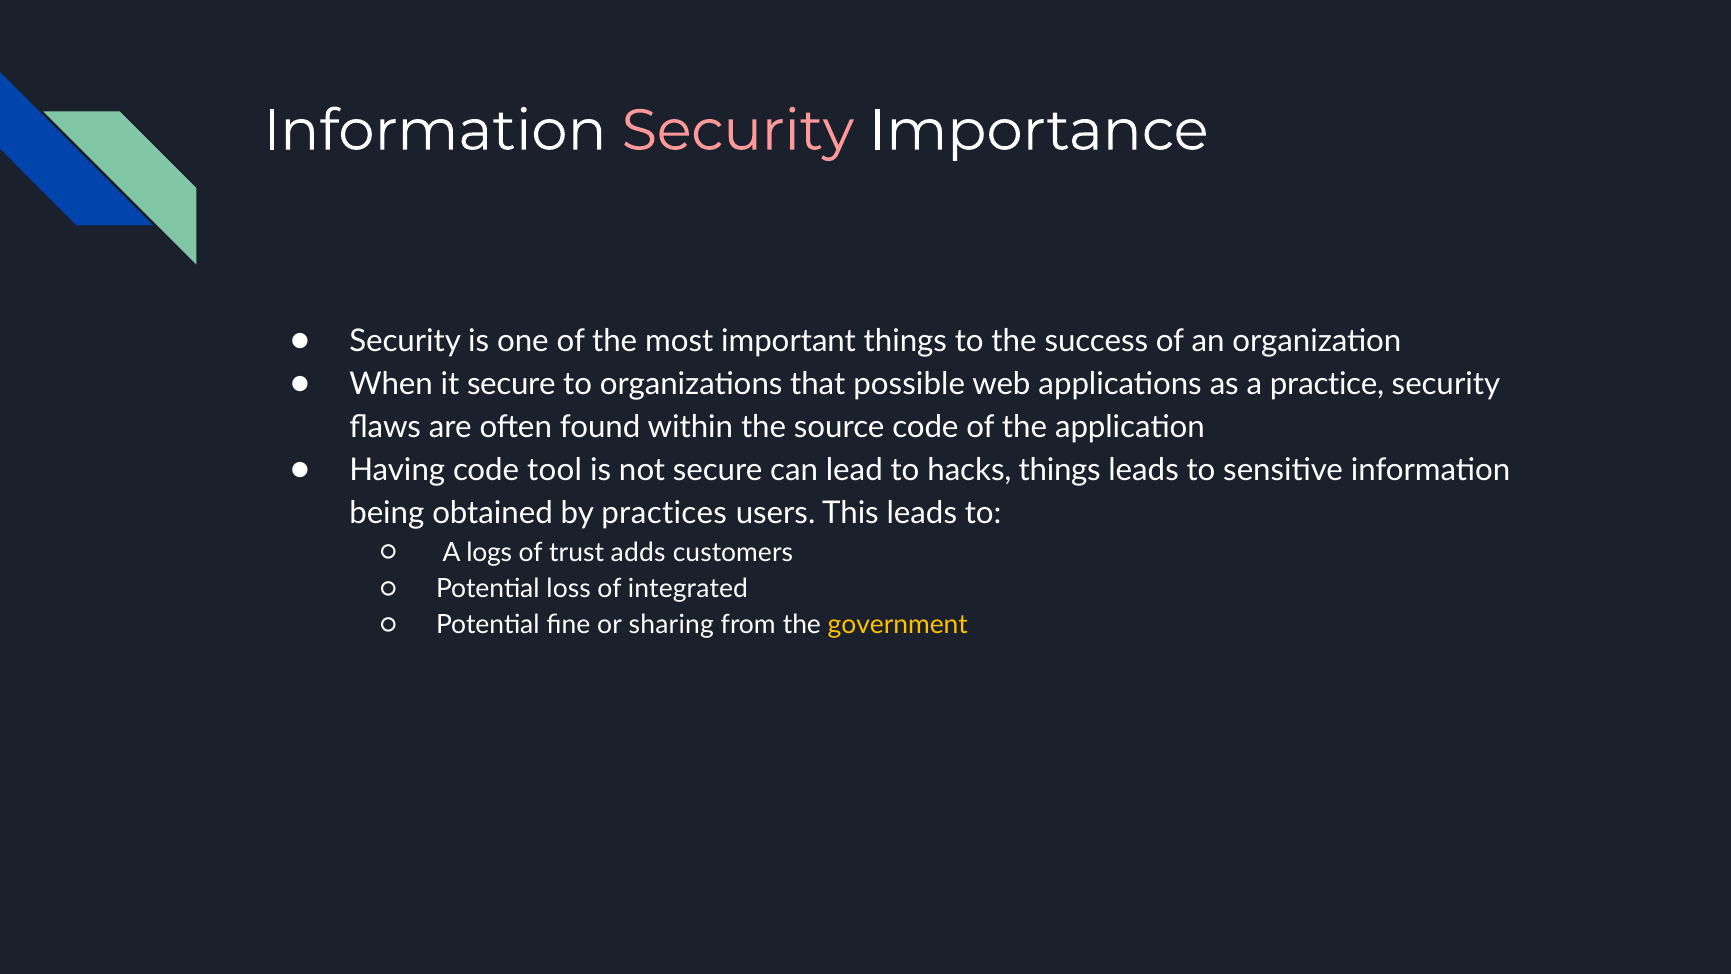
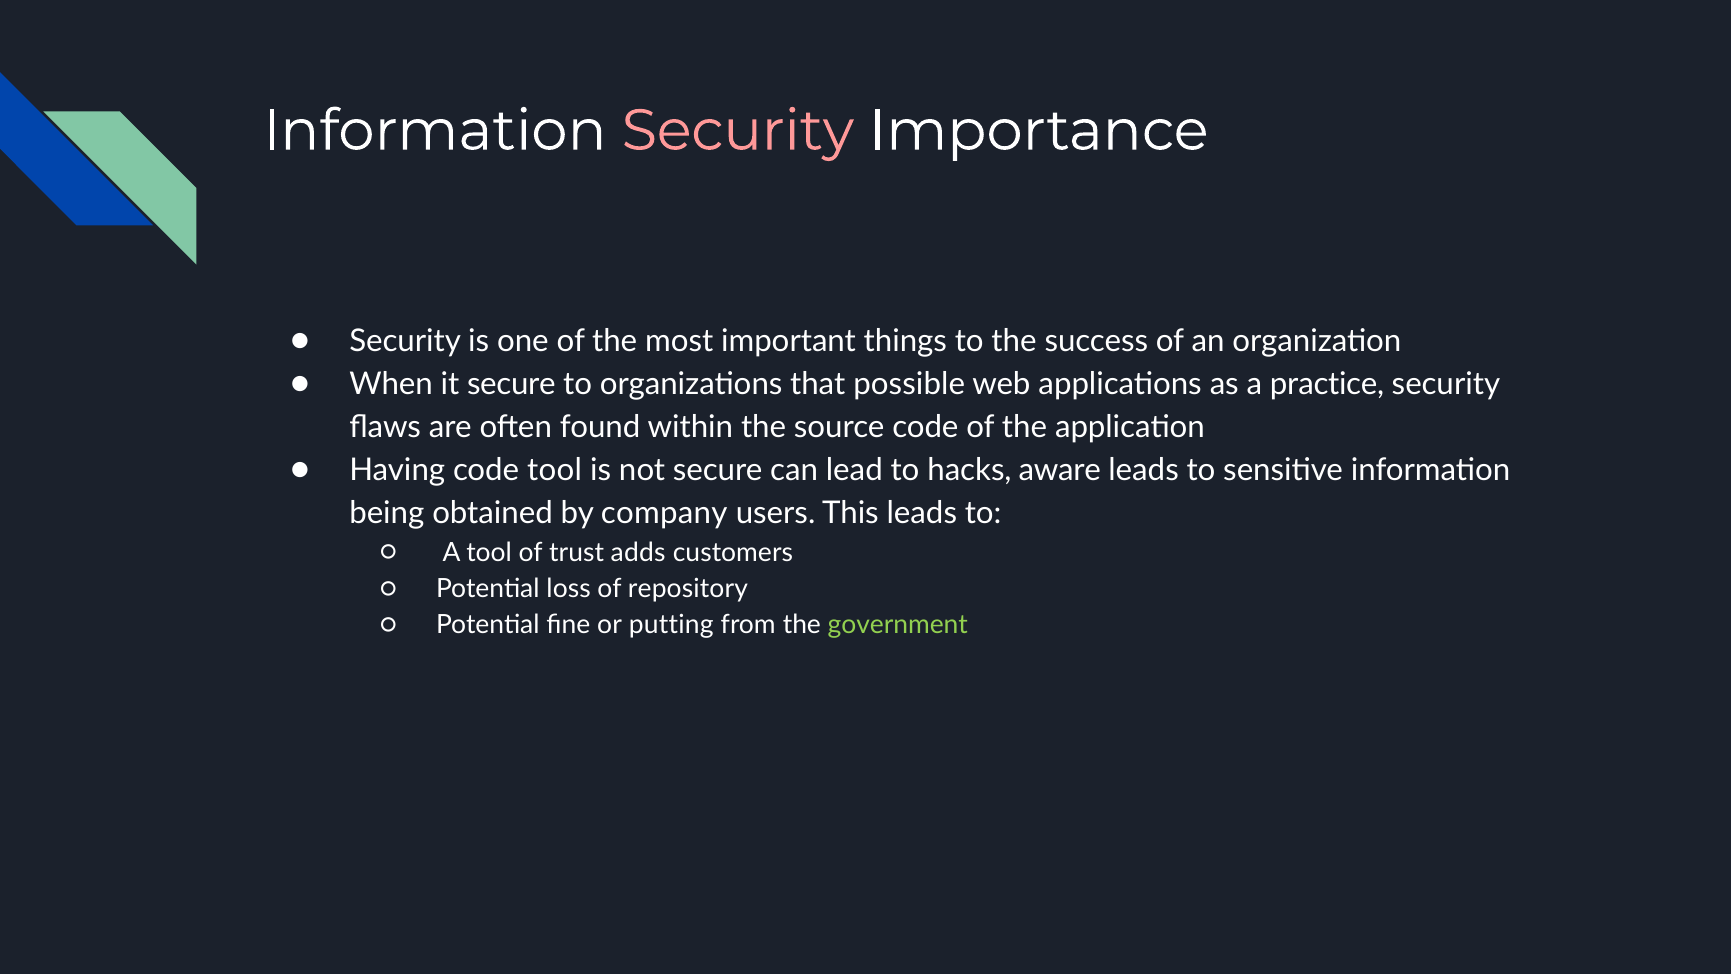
hacks things: things -> aware
practices: practices -> company
A logs: logs -> tool
integrated: integrated -> repository
sharing: sharing -> putting
government colour: yellow -> light green
